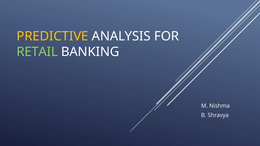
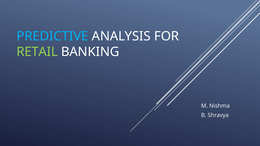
PREDICTIVE colour: yellow -> light blue
